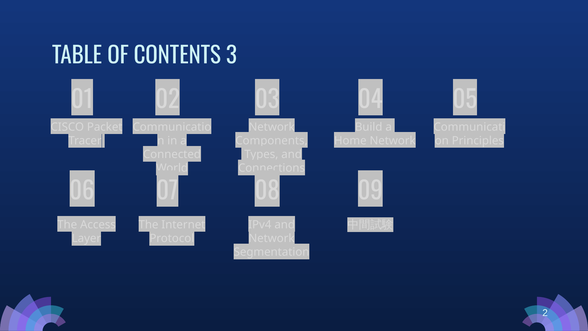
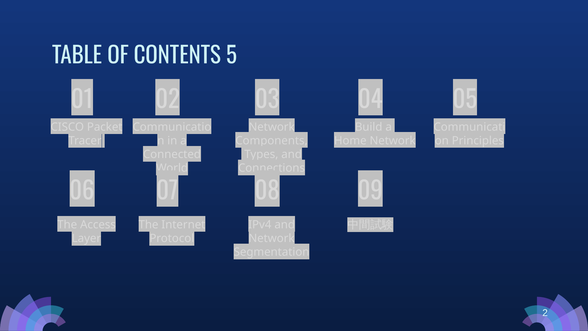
3: 3 -> 5
